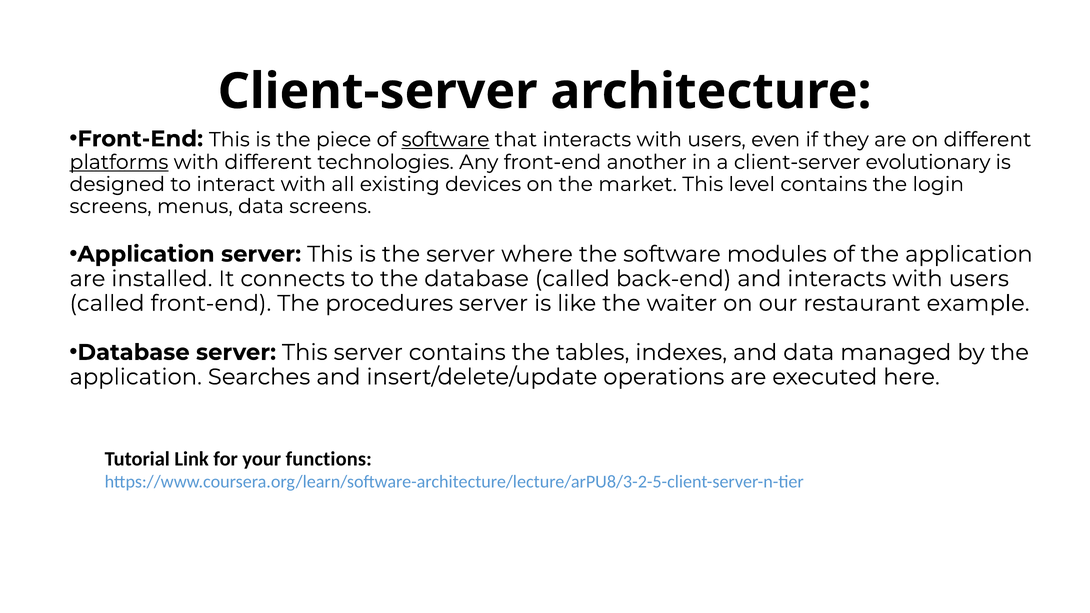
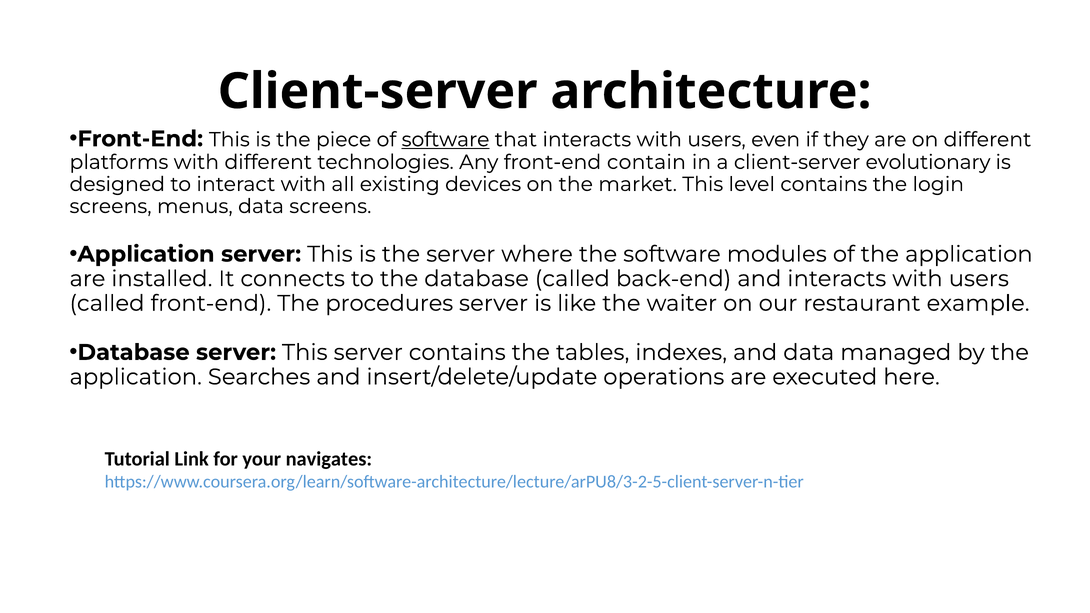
platforms underline: present -> none
another: another -> contain
functions: functions -> navigates
